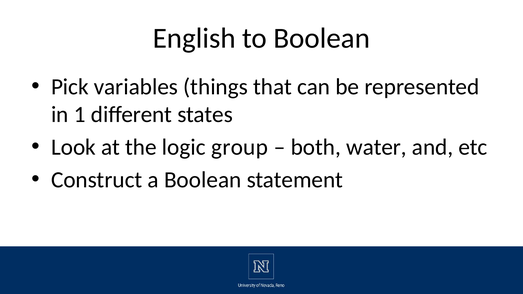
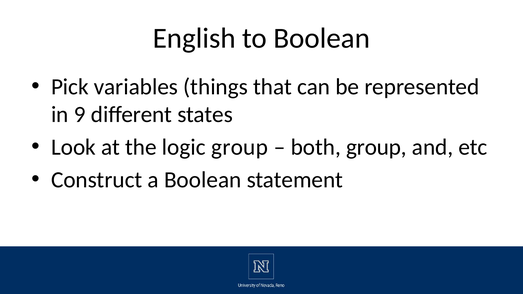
1: 1 -> 9
both water: water -> group
